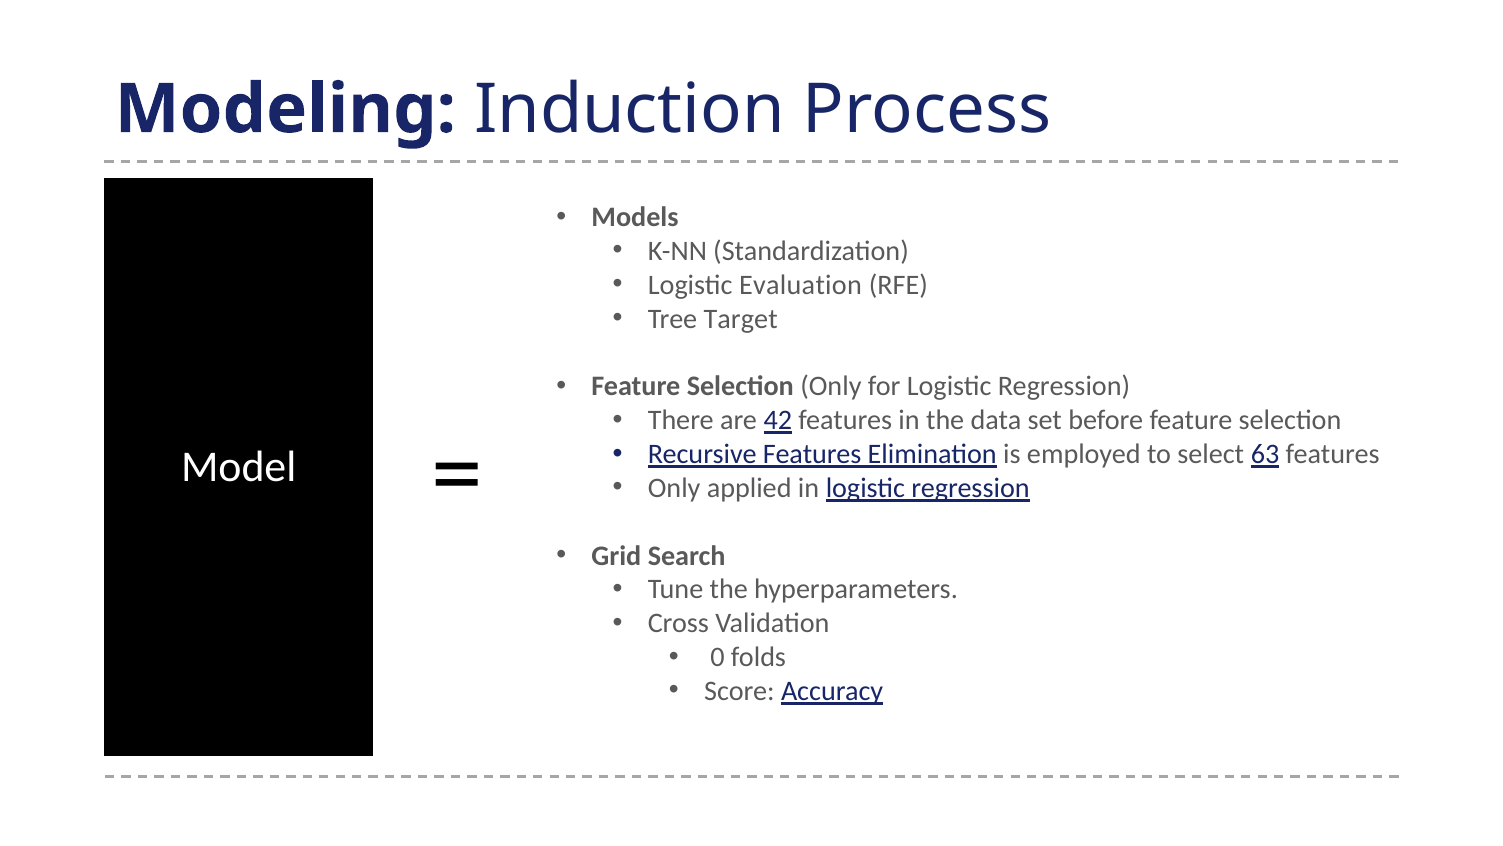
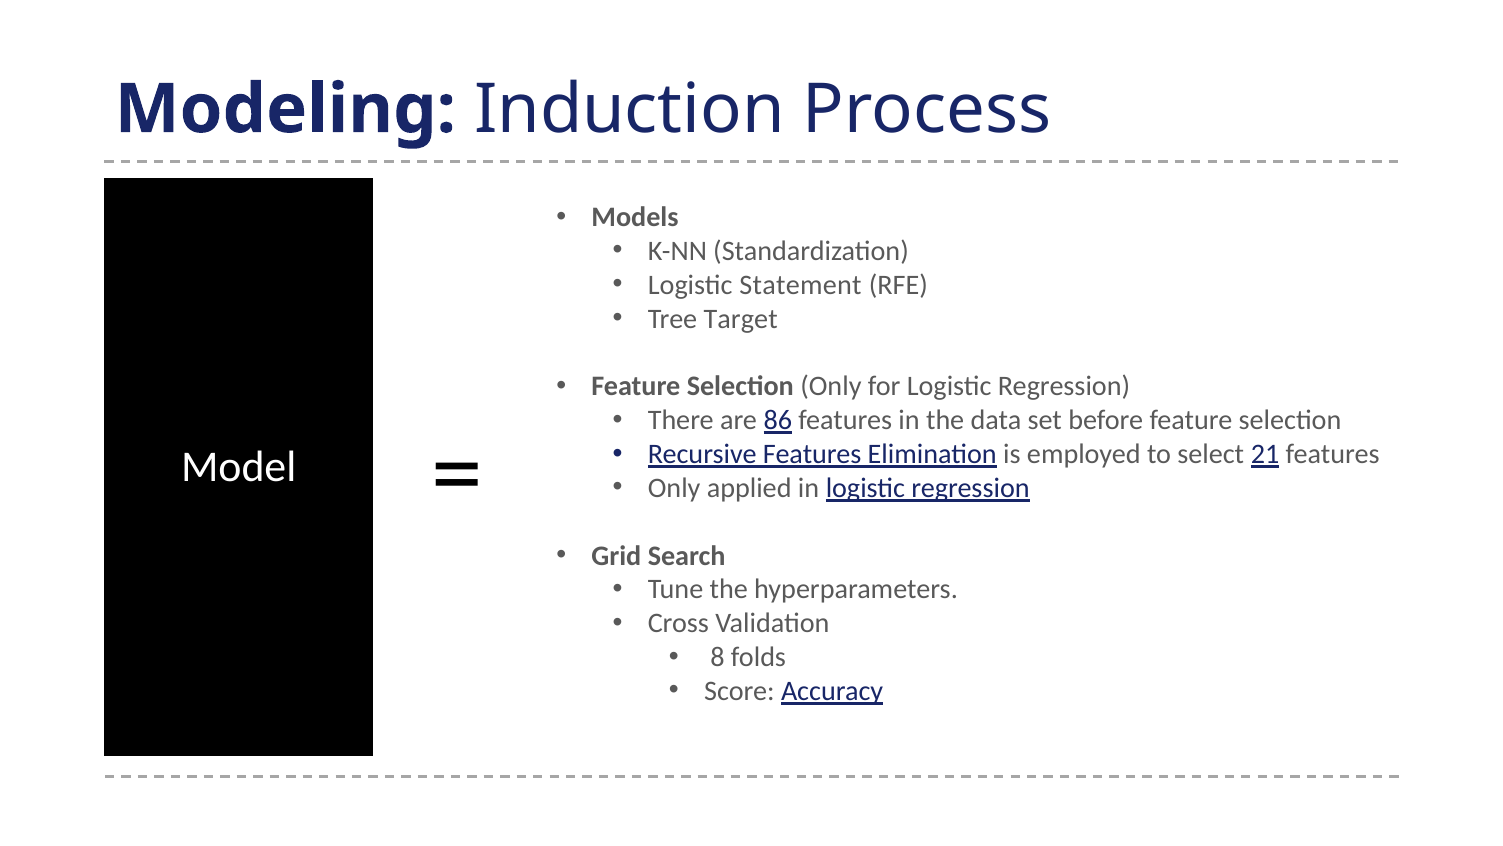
Evaluation: Evaluation -> Statement
42: 42 -> 86
63: 63 -> 21
0: 0 -> 8
